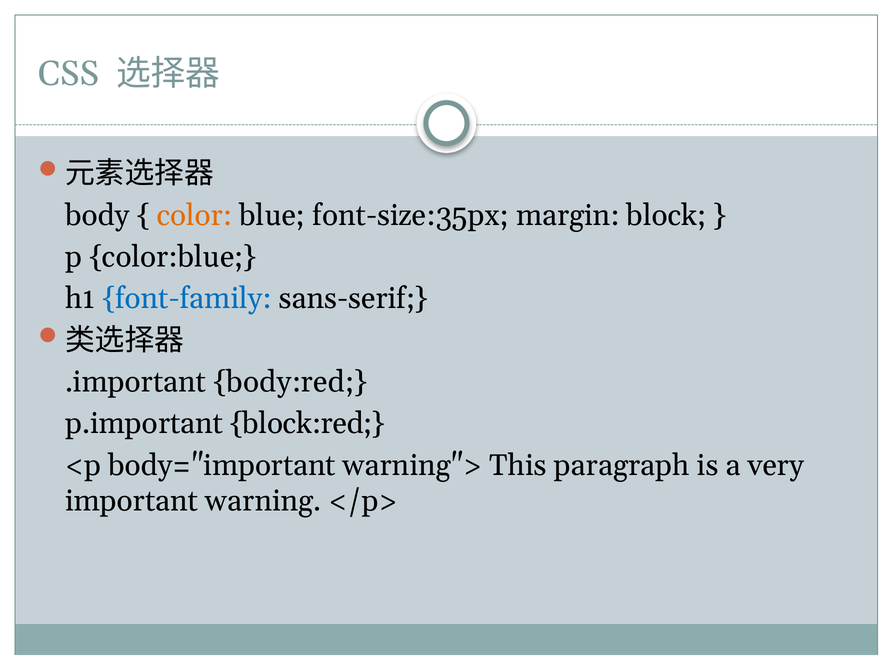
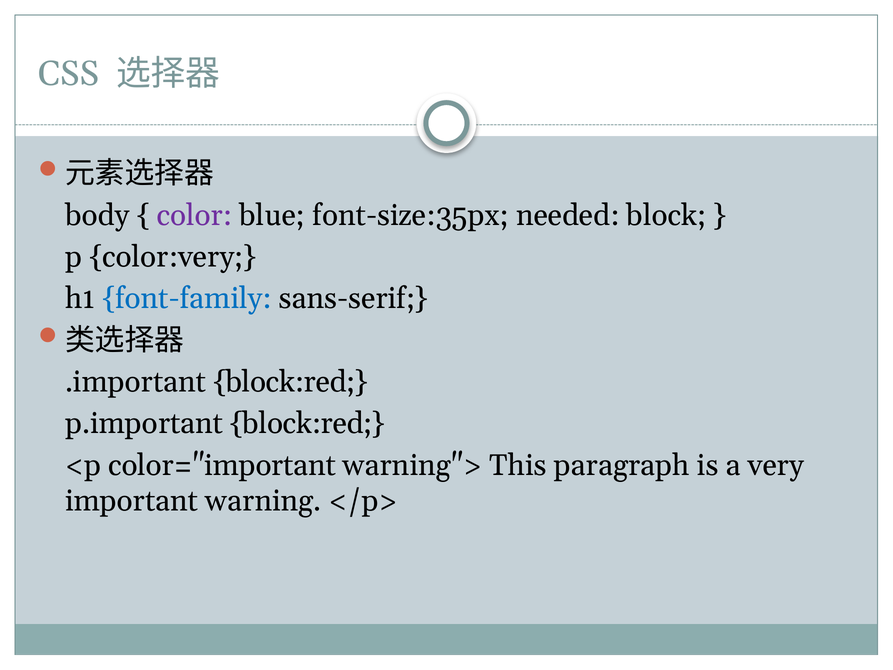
color colour: orange -> purple
margin: margin -> needed
color:blue: color:blue -> color:very
.important body:red: body:red -> block:red
body="important: body="important -> color="important
